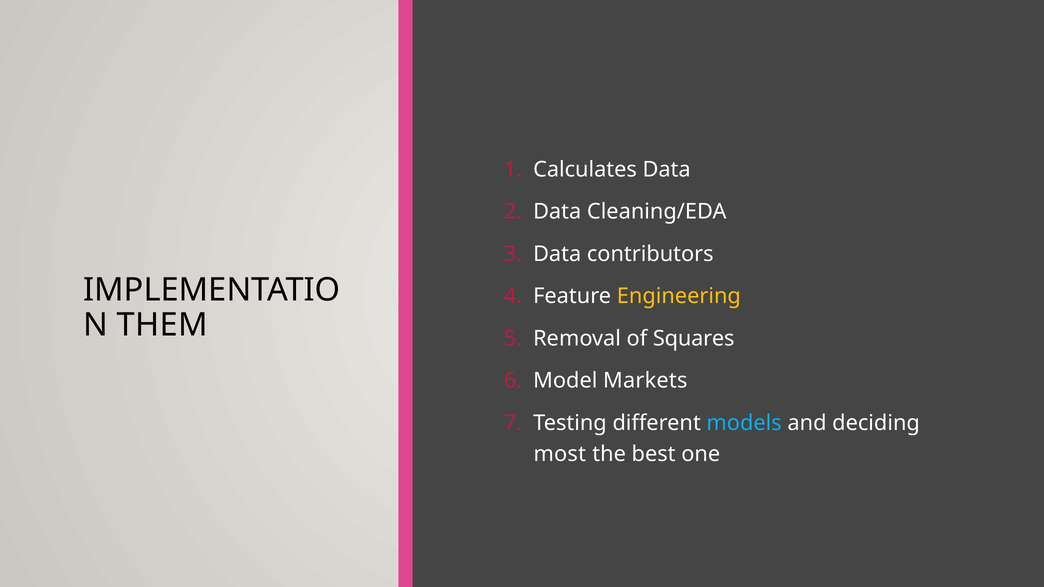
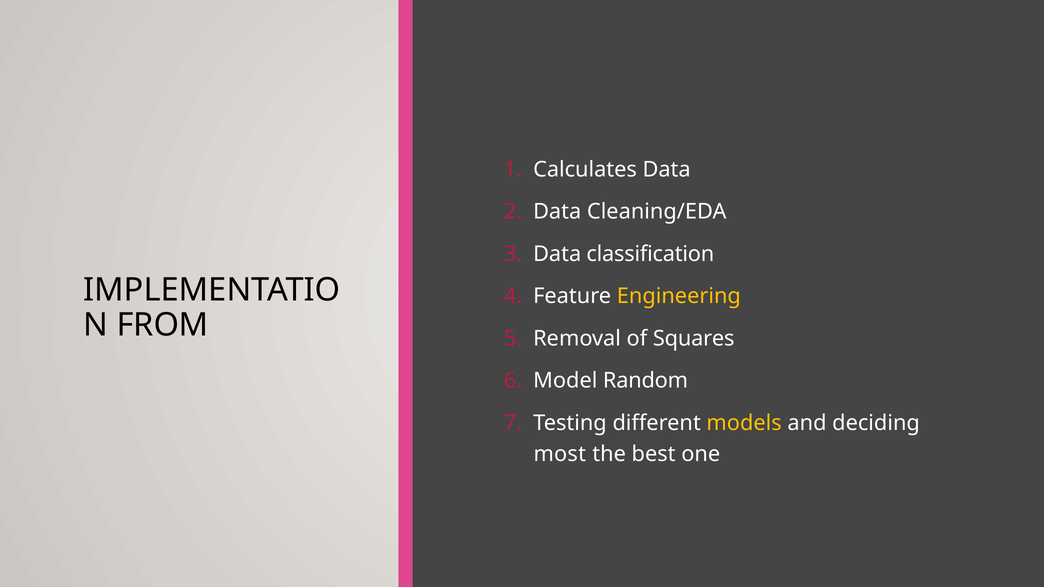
contributors: contributors -> classification
THEM: THEM -> FROM
Markets: Markets -> Random
models colour: light blue -> yellow
